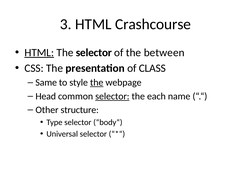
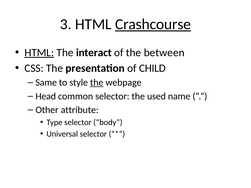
Crashcourse underline: none -> present
The selector: selector -> interact
CLASS: CLASS -> CHILD
selector at (112, 96) underline: present -> none
each: each -> used
structure: structure -> attribute
